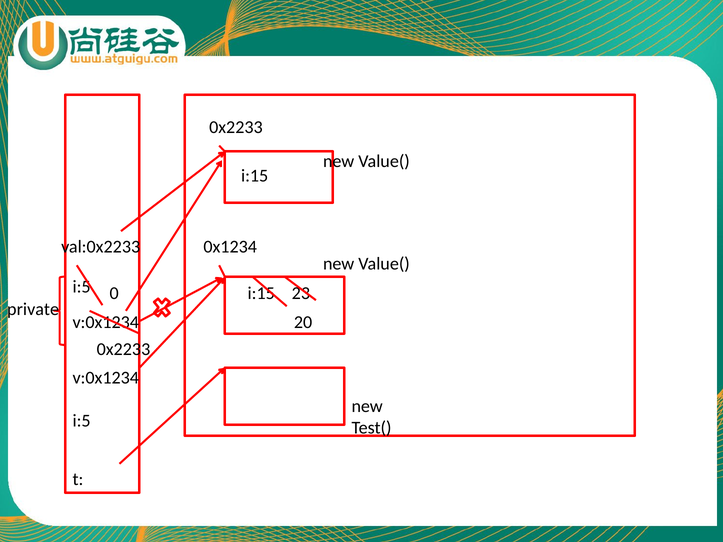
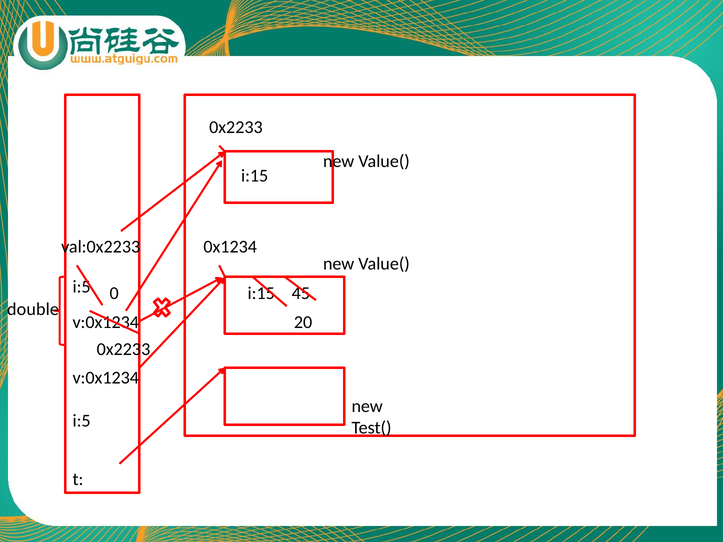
23: 23 -> 45
private: private -> double
